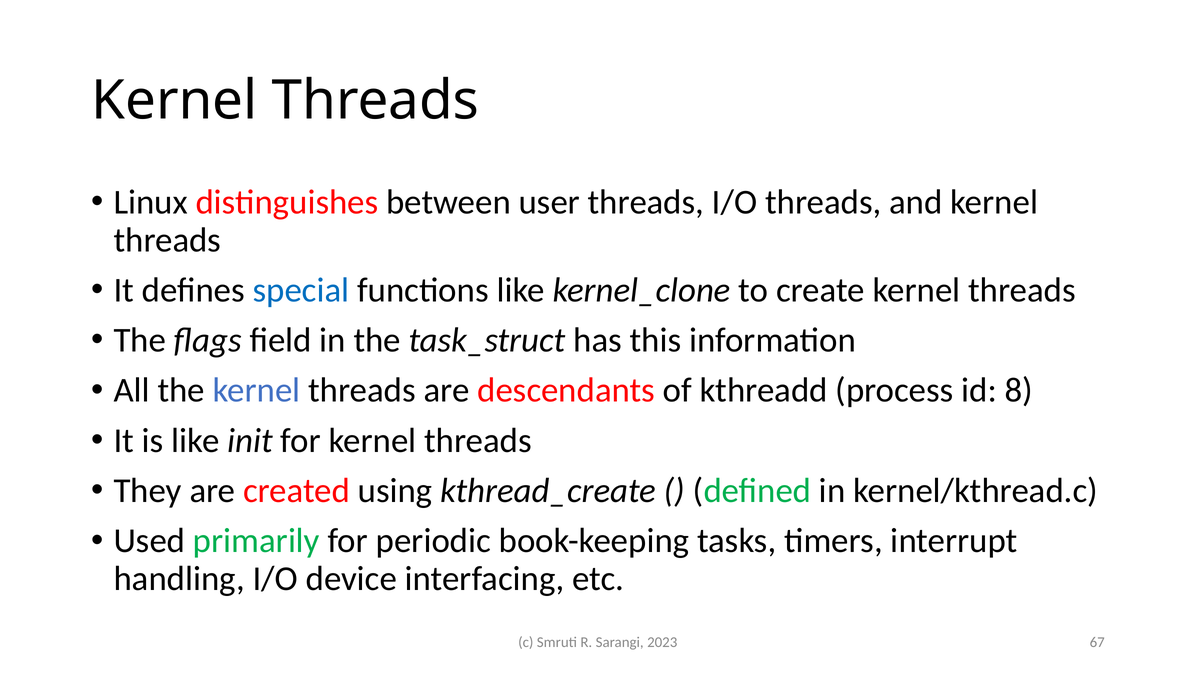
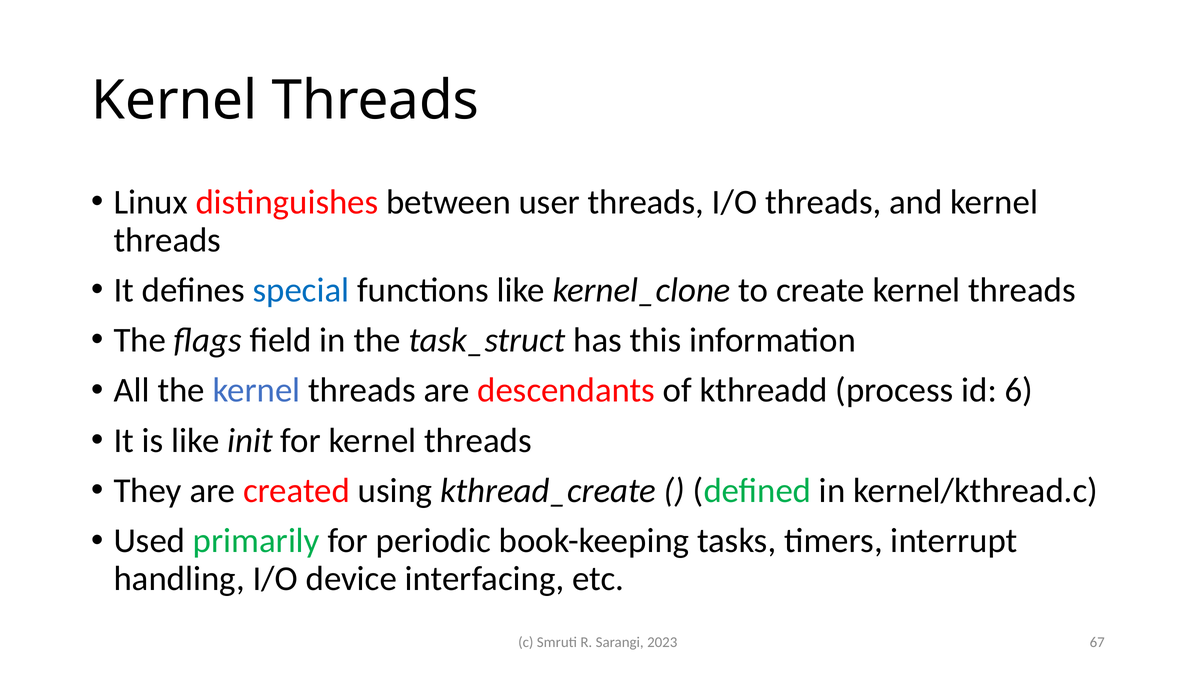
8: 8 -> 6
